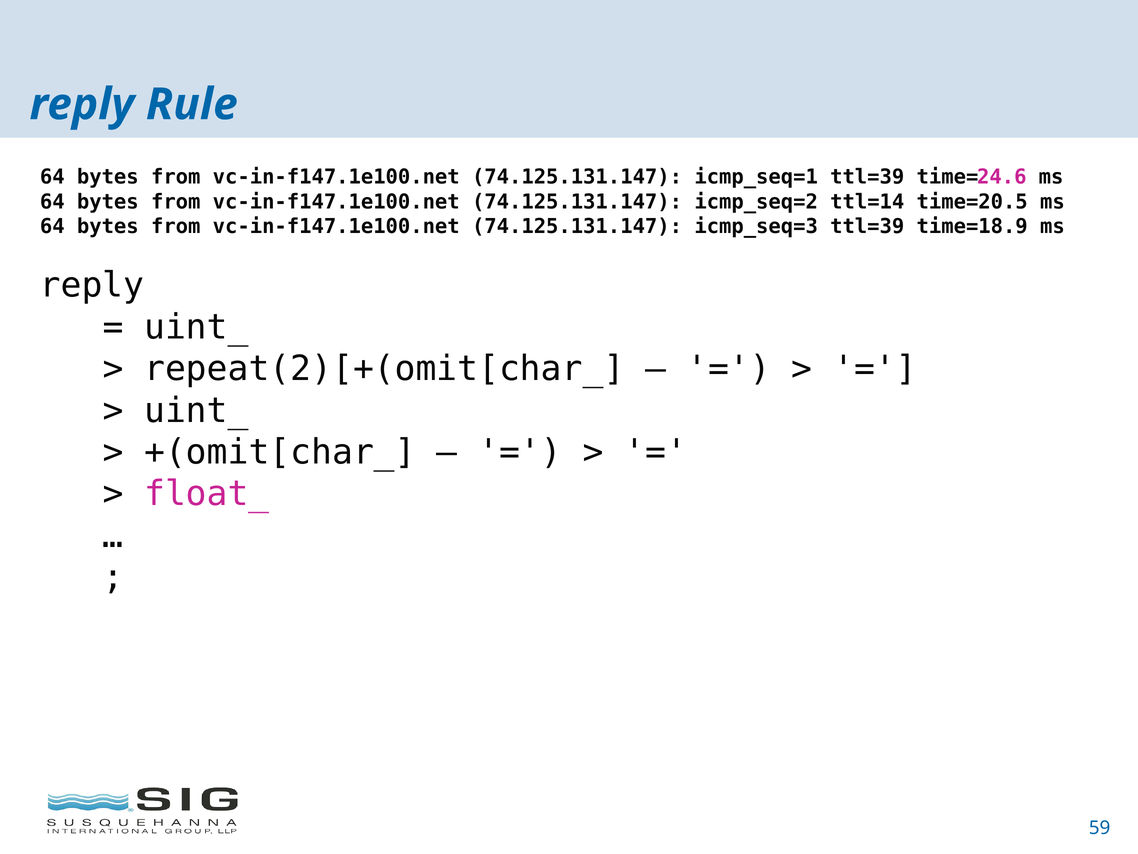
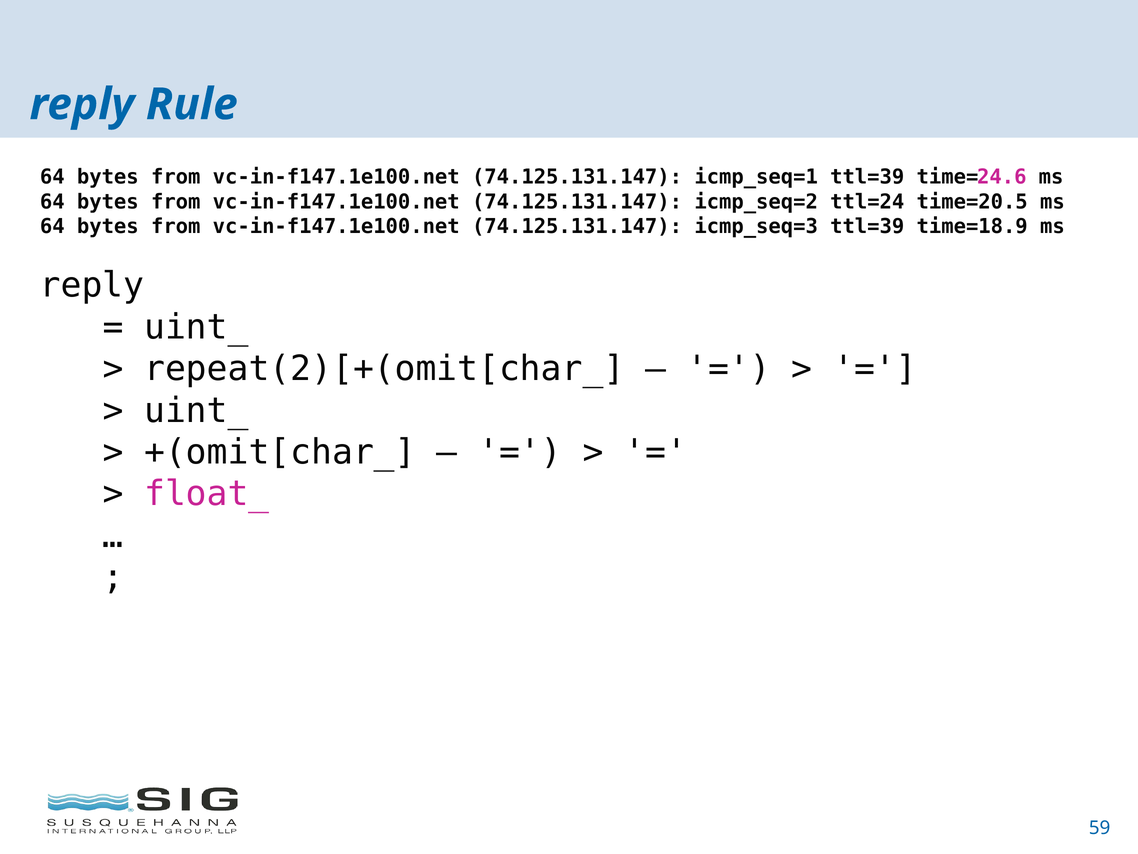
ttl=14: ttl=14 -> ttl=24
